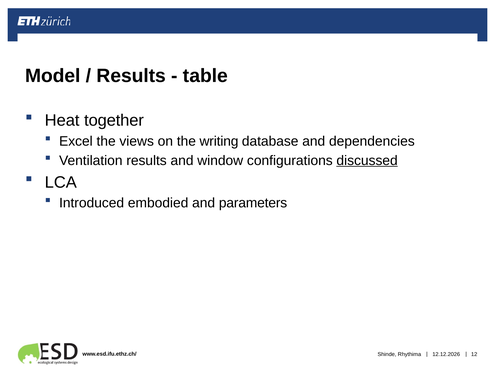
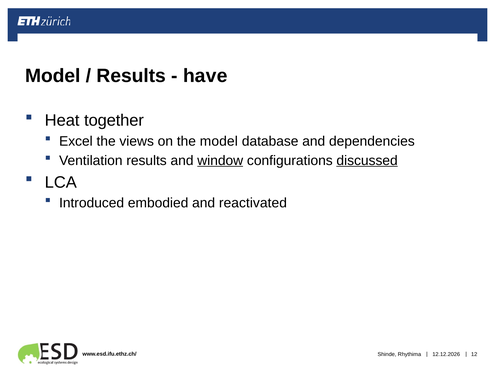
table: table -> have
the writing: writing -> model
window underline: none -> present
parameters: parameters -> reactivated
